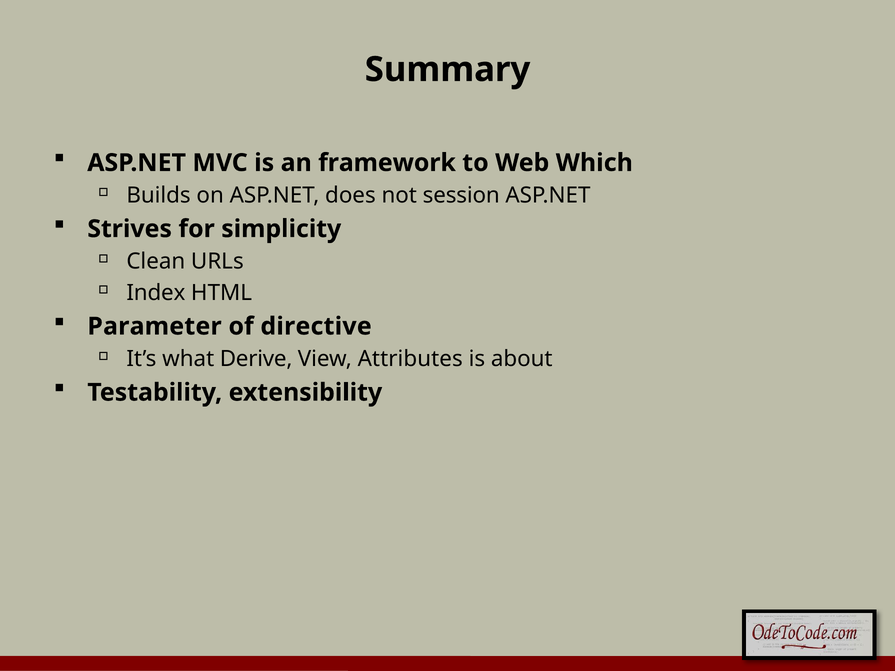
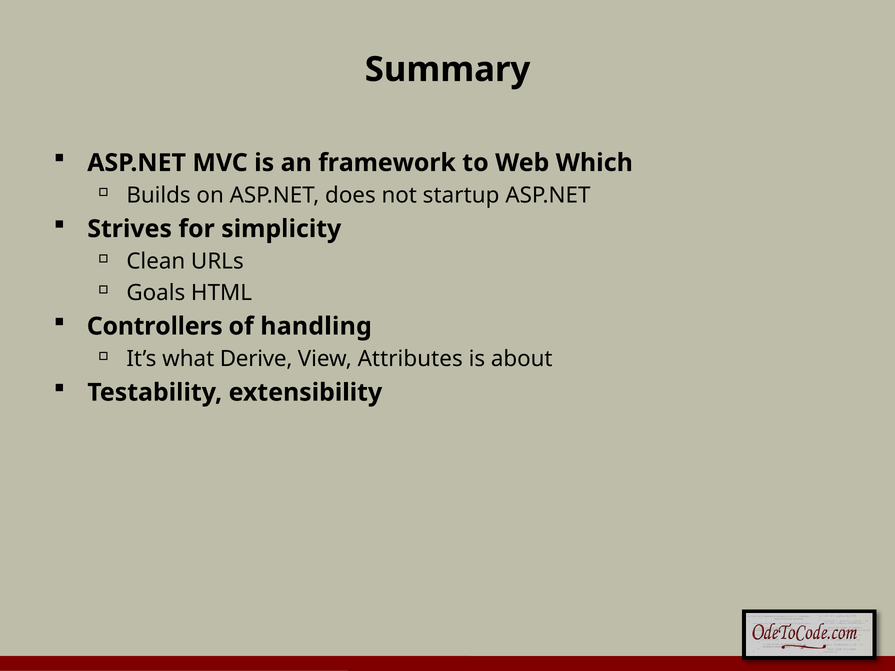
session: session -> startup
Index: Index -> Goals
Parameter: Parameter -> Controllers
directive: directive -> handling
